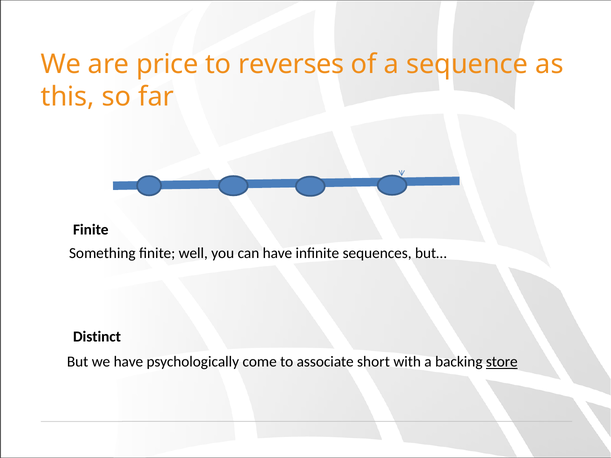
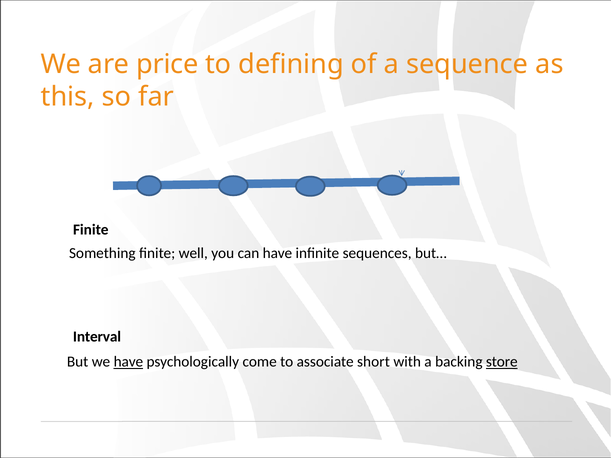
reverses: reverses -> defining
Distinct: Distinct -> Interval
have at (128, 362) underline: none -> present
